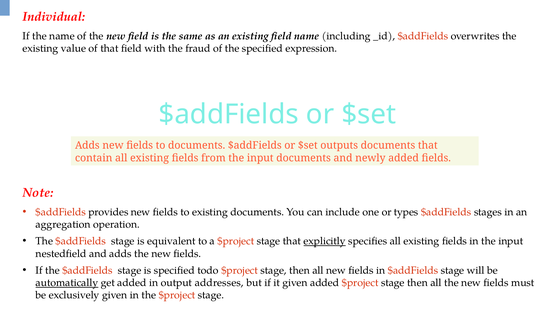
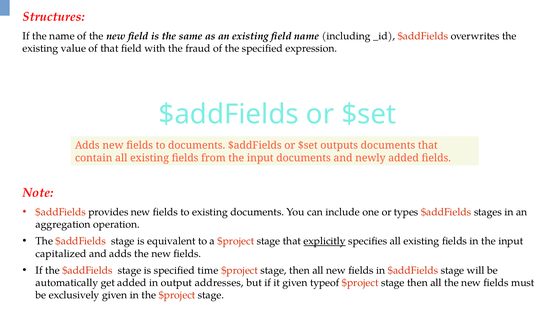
Individual: Individual -> Structures
nestedfield: nestedfield -> capitalized
todo: todo -> time
automatically underline: present -> none
given added: added -> typeof
